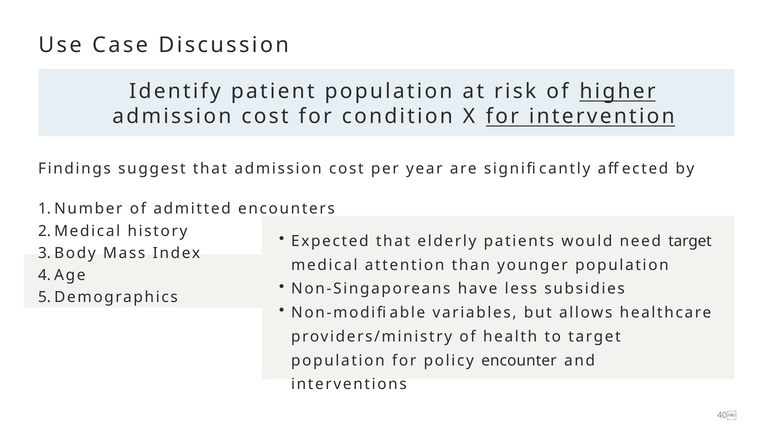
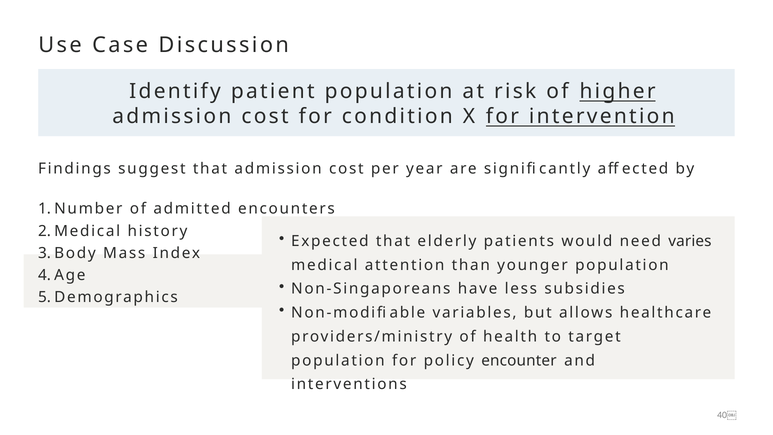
need target: target -> varies
